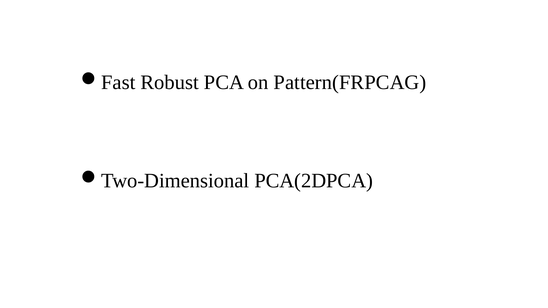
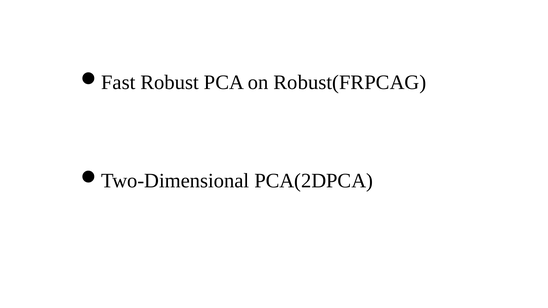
Pattern(FRPCAG: Pattern(FRPCAG -> Robust(FRPCAG
